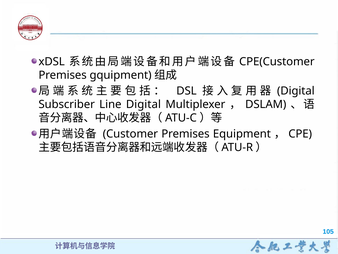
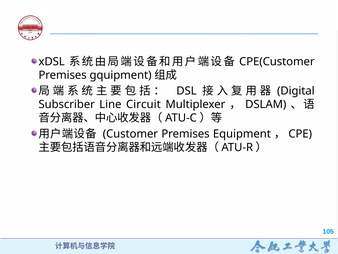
Line Digital: Digital -> Circuit
